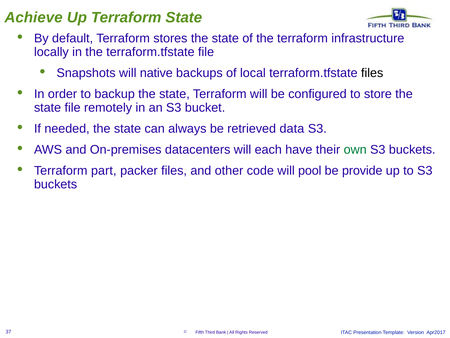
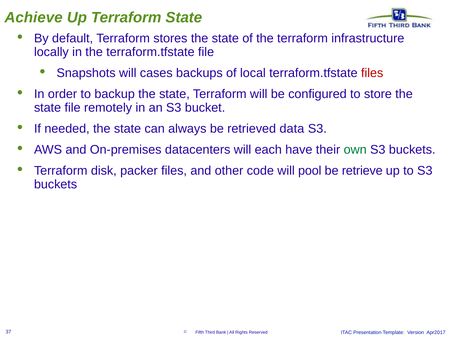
native: native -> cases
files at (372, 73) colour: black -> red
part: part -> disk
provide: provide -> retrieve
